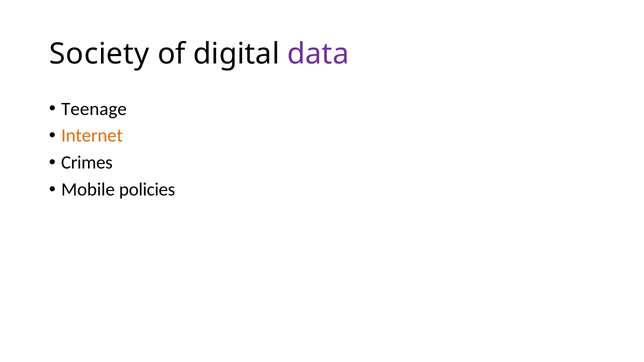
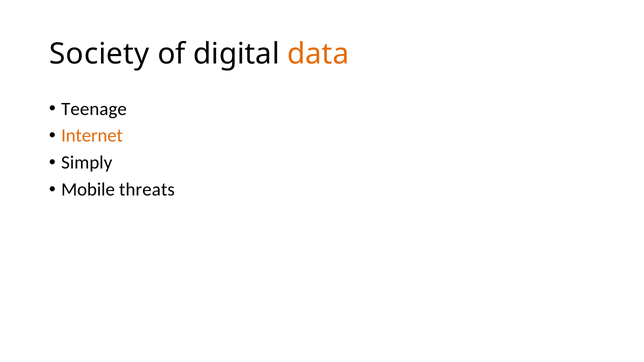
data colour: purple -> orange
Crimes: Crimes -> Simply
policies: policies -> threats
